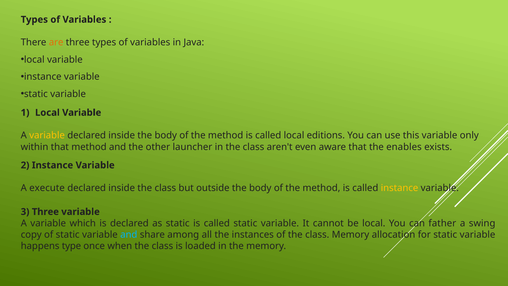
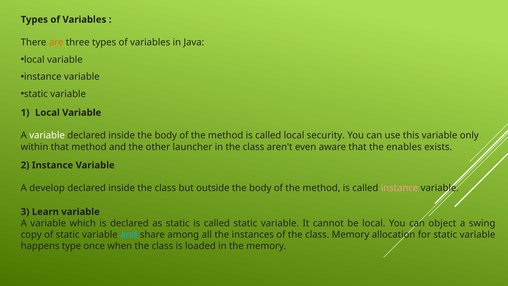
variable at (47, 135) colour: yellow -> white
editions: editions -> security
execute: execute -> develop
instance at (400, 188) colour: yellow -> pink
3 Three: Three -> Learn
father: father -> object
